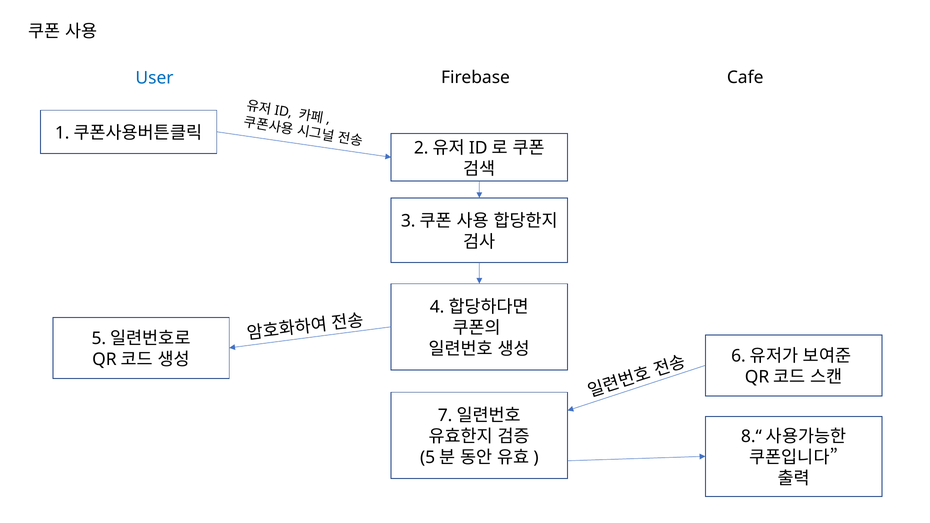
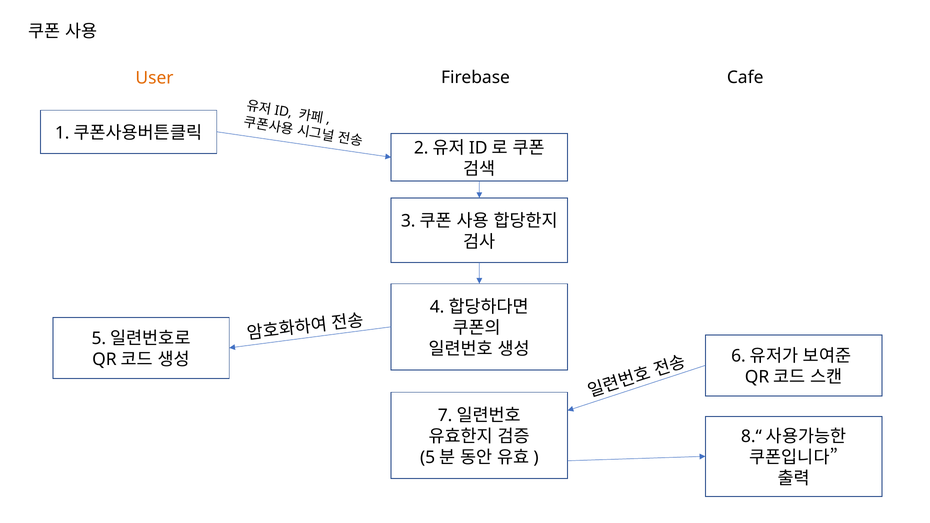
User colour: blue -> orange
